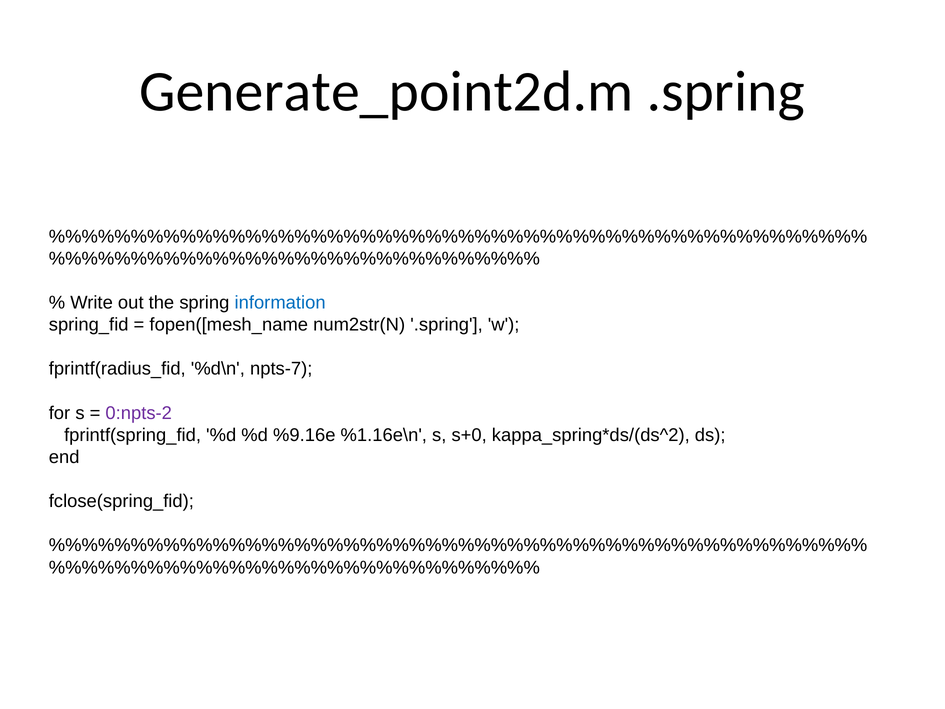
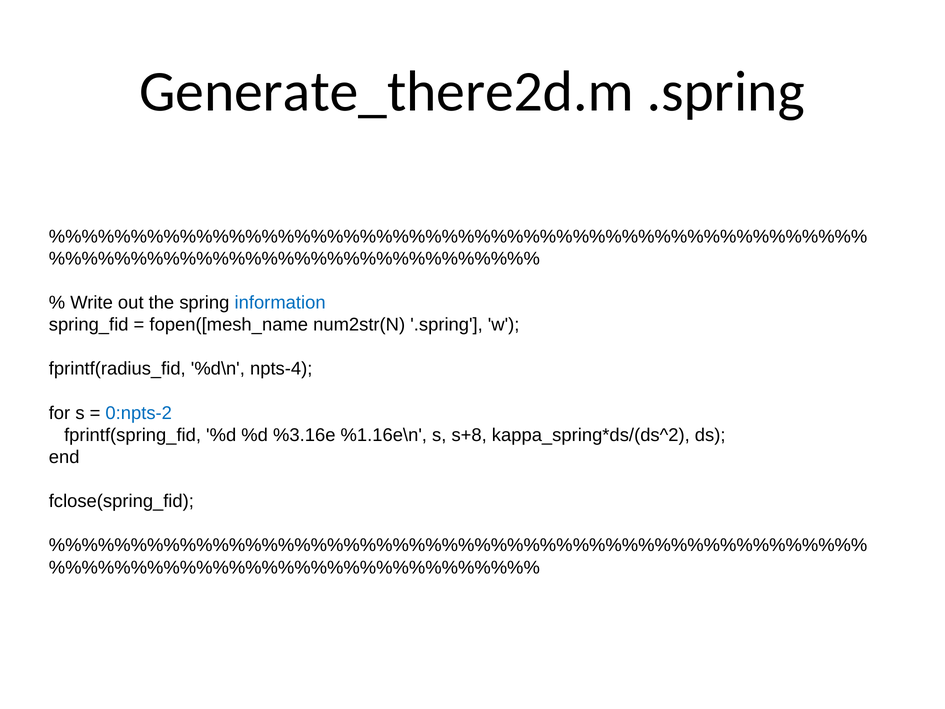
Generate_point2d.m: Generate_point2d.m -> Generate_there2d.m
npts-7: npts-7 -> npts-4
0:npts-2 colour: purple -> blue
%9.16e: %9.16e -> %3.16e
s+0: s+0 -> s+8
